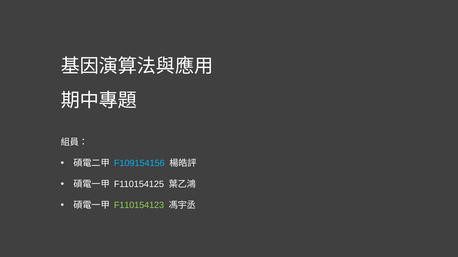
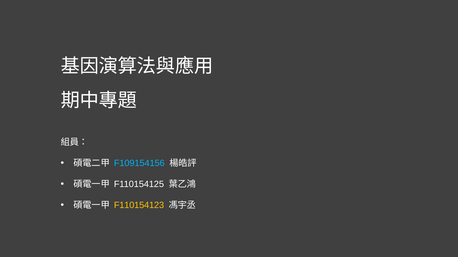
F110154123 colour: light green -> yellow
